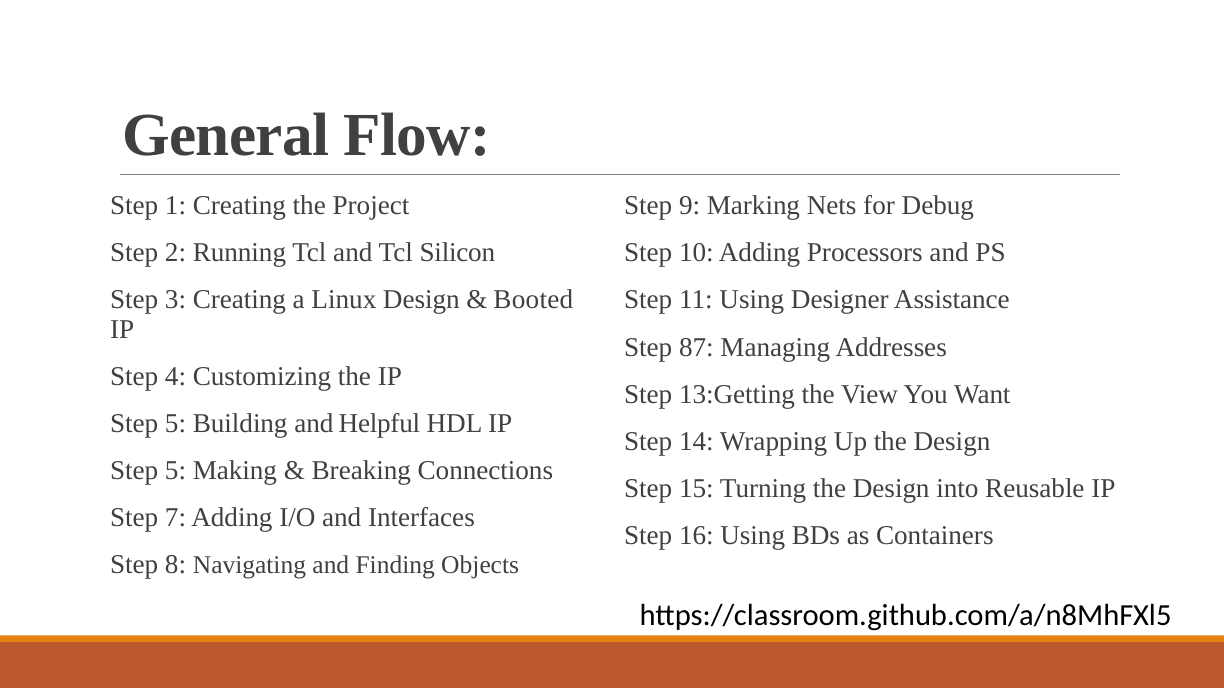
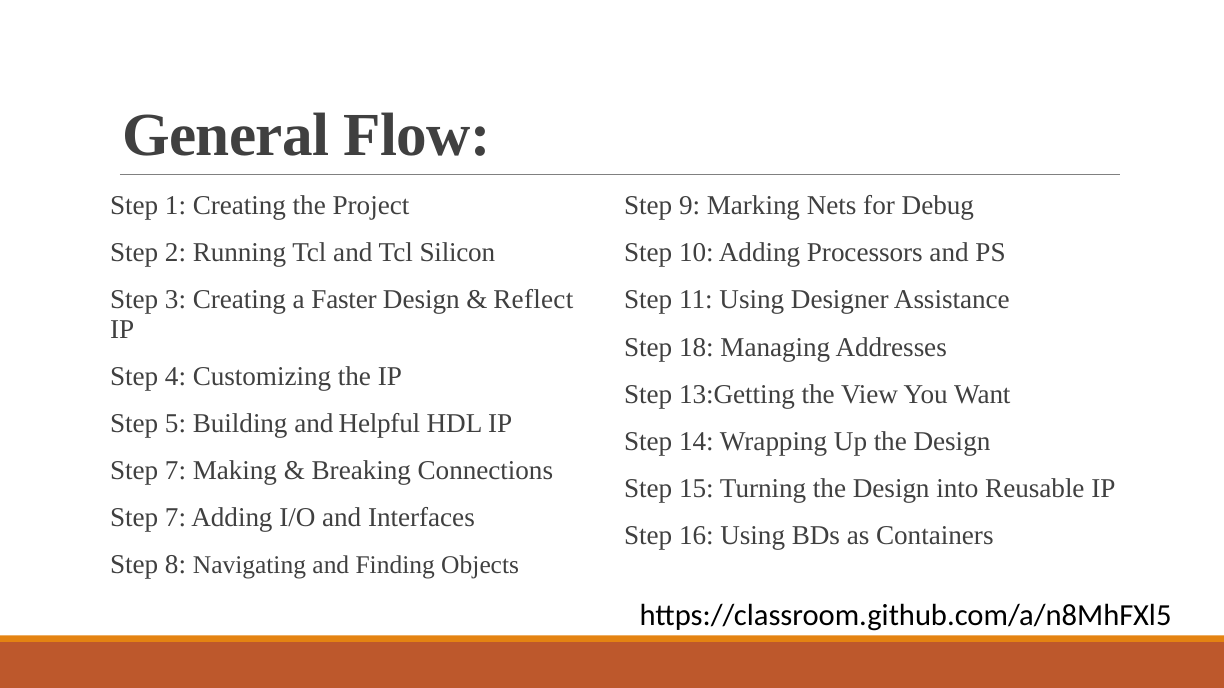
Linux: Linux -> Faster
Booted: Booted -> Reflect
87: 87 -> 18
5 at (175, 471): 5 -> 7
